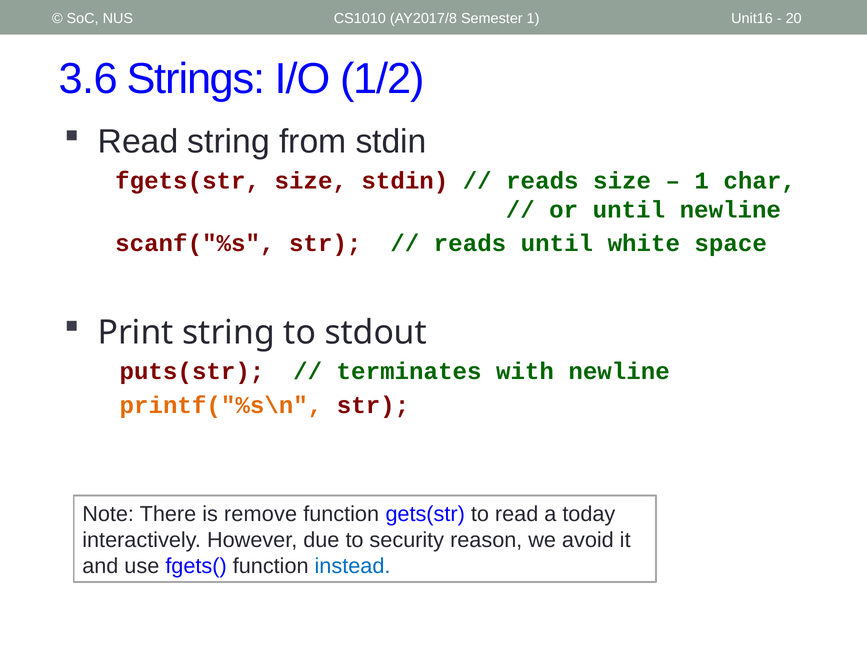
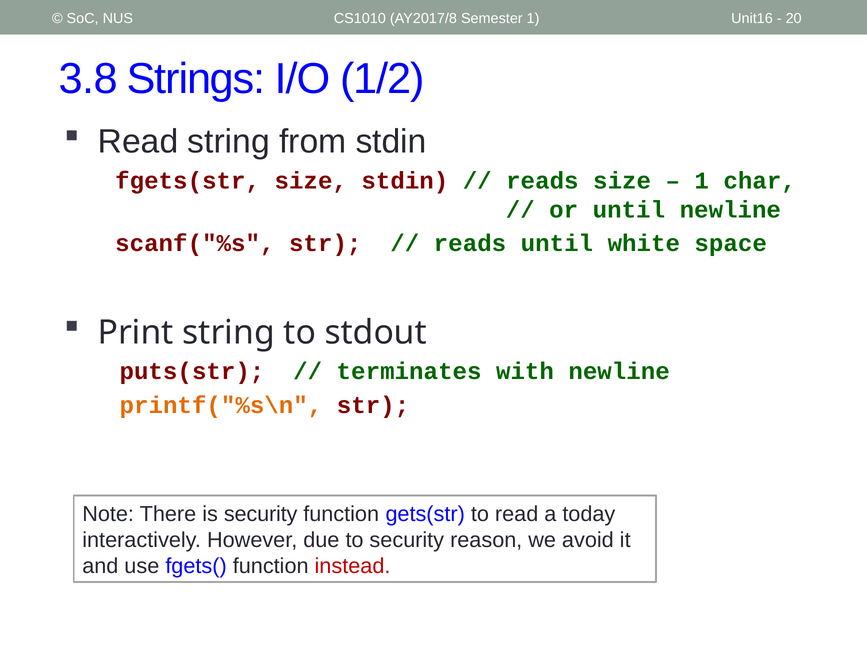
3.6: 3.6 -> 3.8
is remove: remove -> security
instead colour: blue -> red
